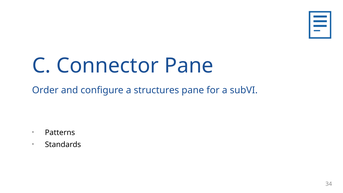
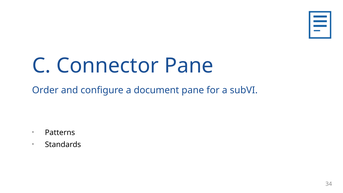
structures: structures -> document
